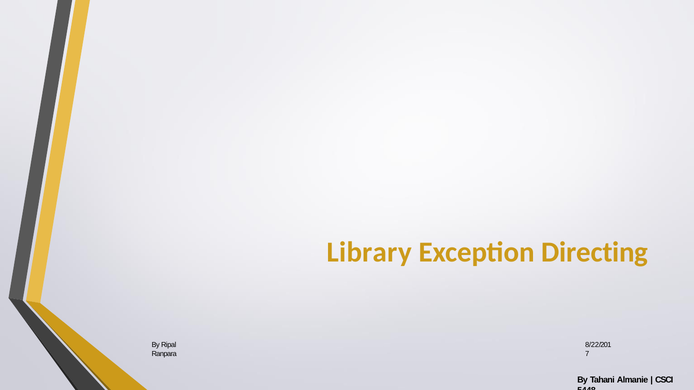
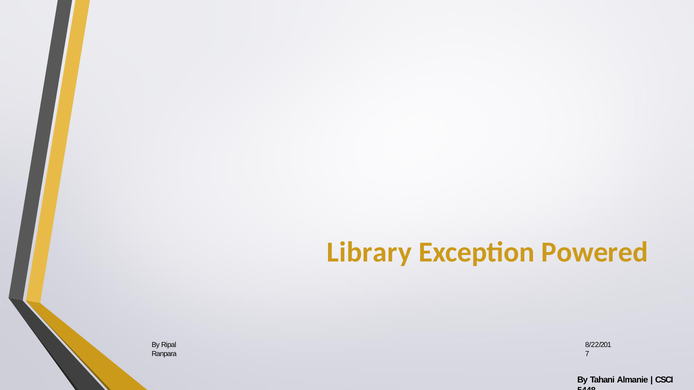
Directing: Directing -> Powered
